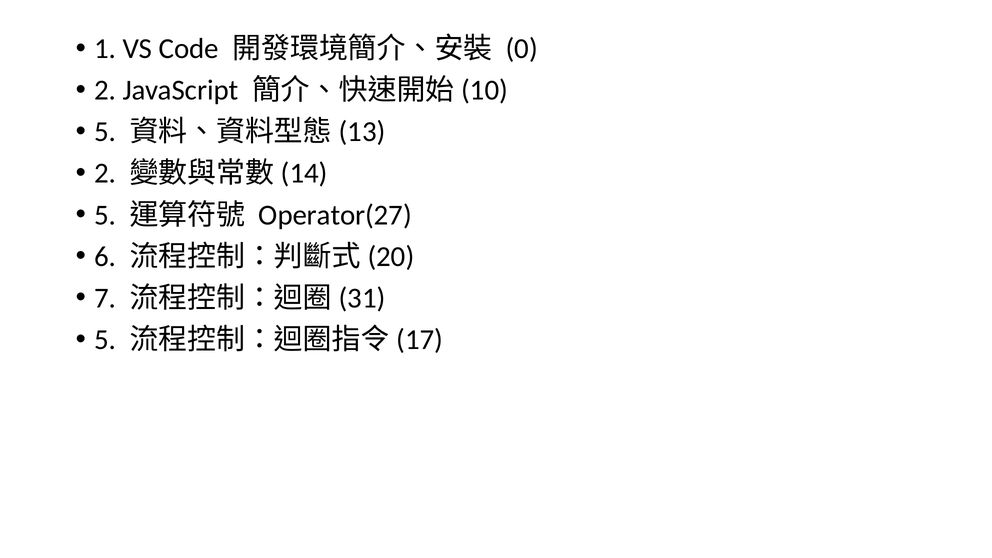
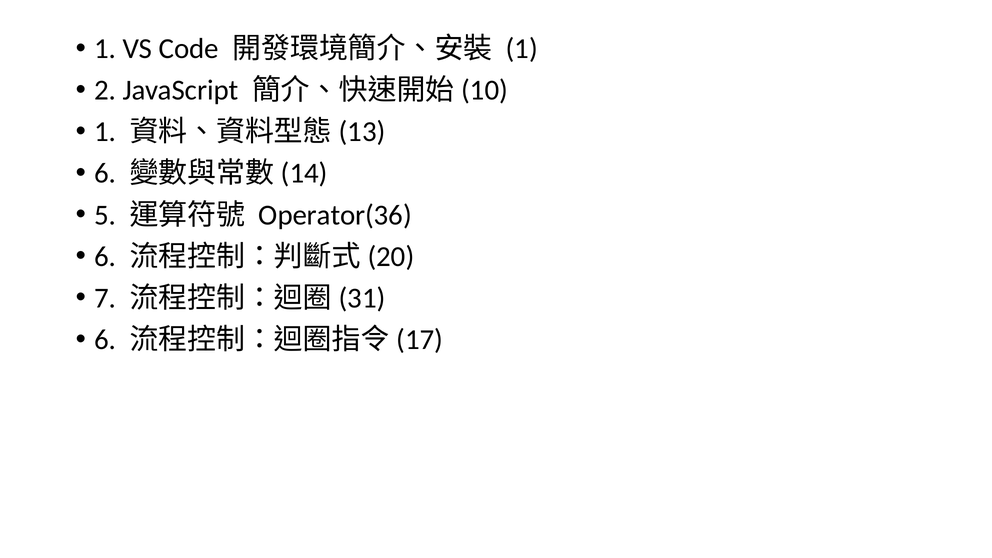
0 at (522, 49): 0 -> 1
5 at (105, 132): 5 -> 1
2 at (105, 173): 2 -> 6
Operator(27: Operator(27 -> Operator(36
5 at (105, 340): 5 -> 6
